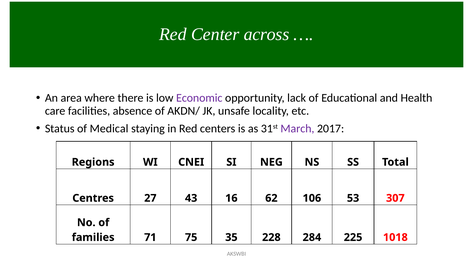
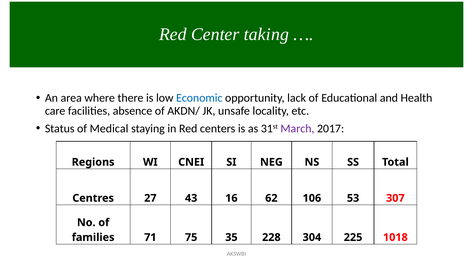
across: across -> taking
Economic colour: purple -> blue
284: 284 -> 304
